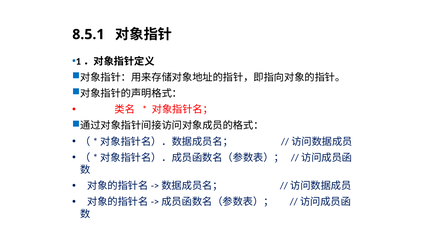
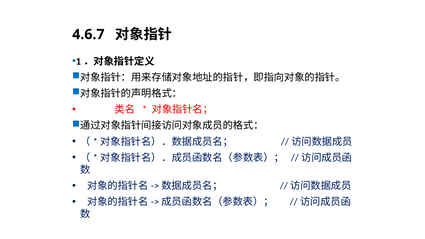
8.5.1: 8.5.1 -> 4.6.7
